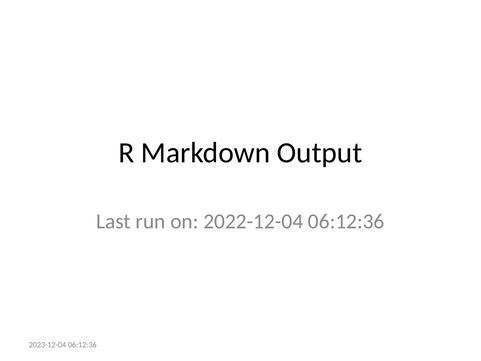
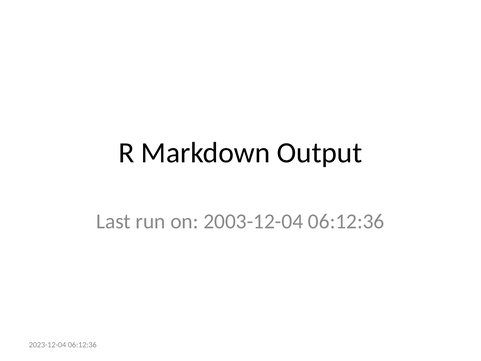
2022-12-04: 2022-12-04 -> 2003-12-04
